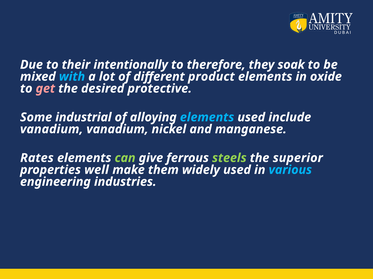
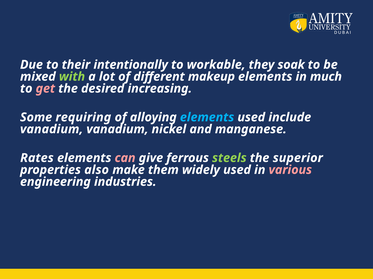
therefore: therefore -> workable
with colour: light blue -> light green
product: product -> makeup
oxide: oxide -> much
protective: protective -> increasing
industrial: industrial -> requiring
can colour: light green -> pink
well: well -> also
various colour: light blue -> pink
